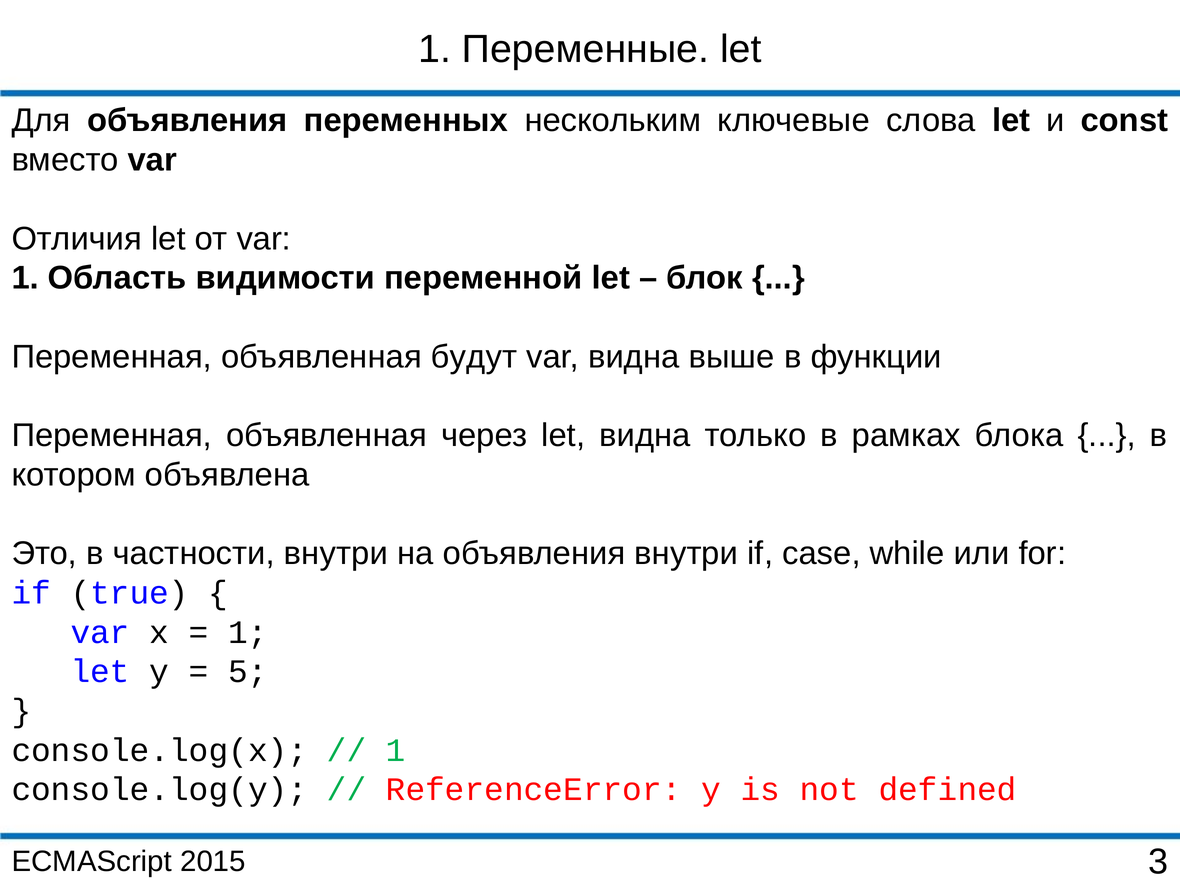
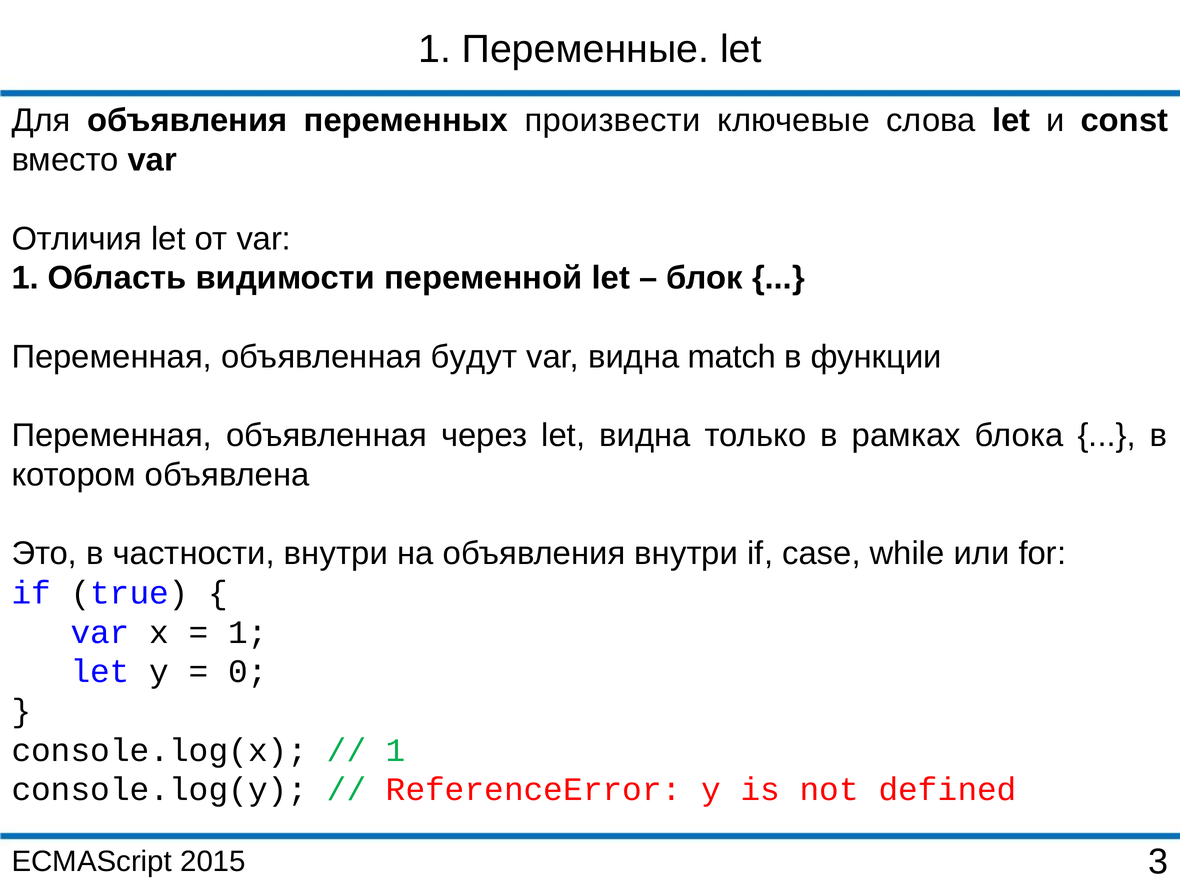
нескольким: нескольким -> произвести
выше: выше -> match
5: 5 -> 0
